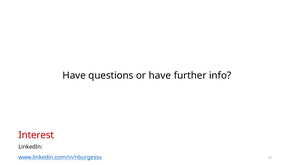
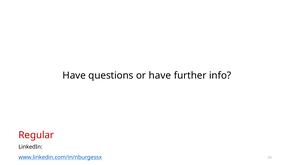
Interest: Interest -> Regular
